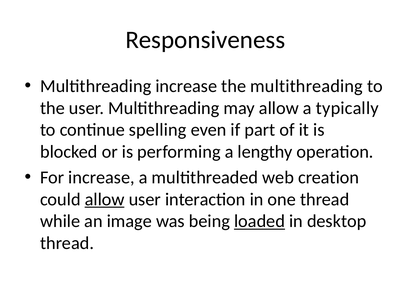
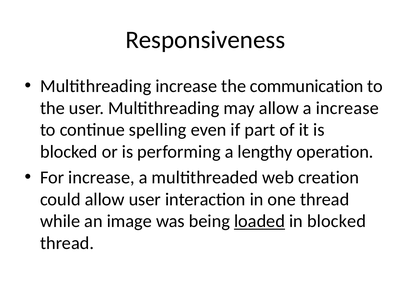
the multithreading: multithreading -> communication
a typically: typically -> increase
allow at (105, 200) underline: present -> none
in desktop: desktop -> blocked
